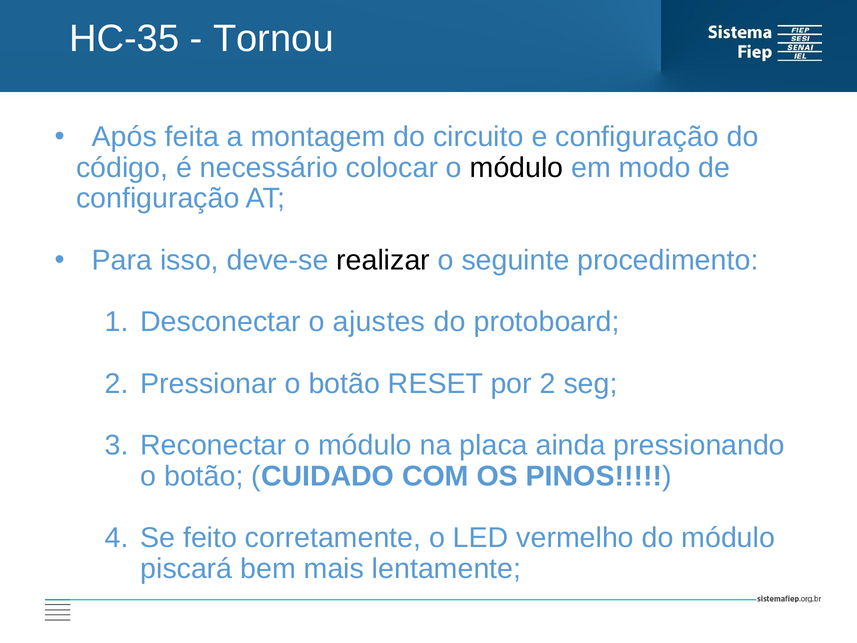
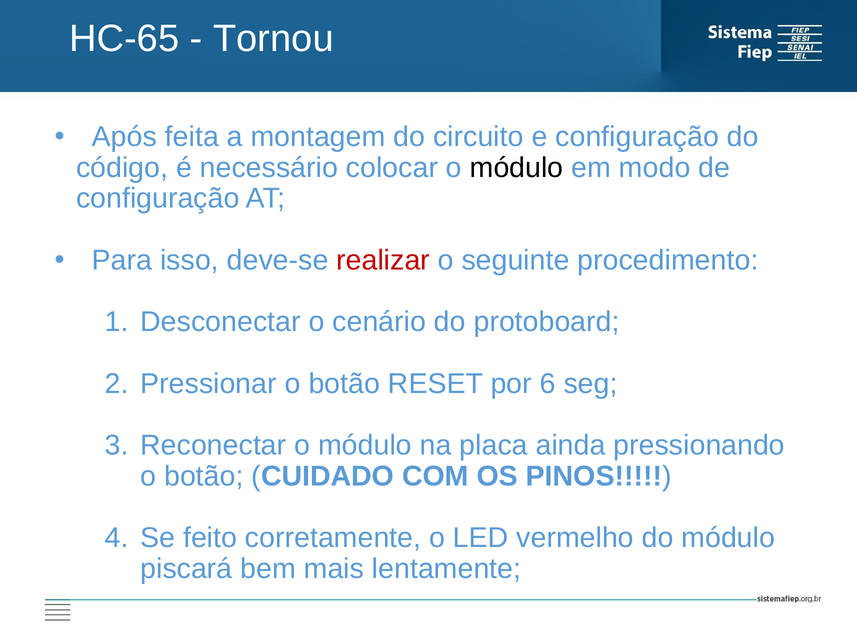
HC-35: HC-35 -> HC-65
realizar colour: black -> red
ajustes: ajustes -> cenário
por 2: 2 -> 6
